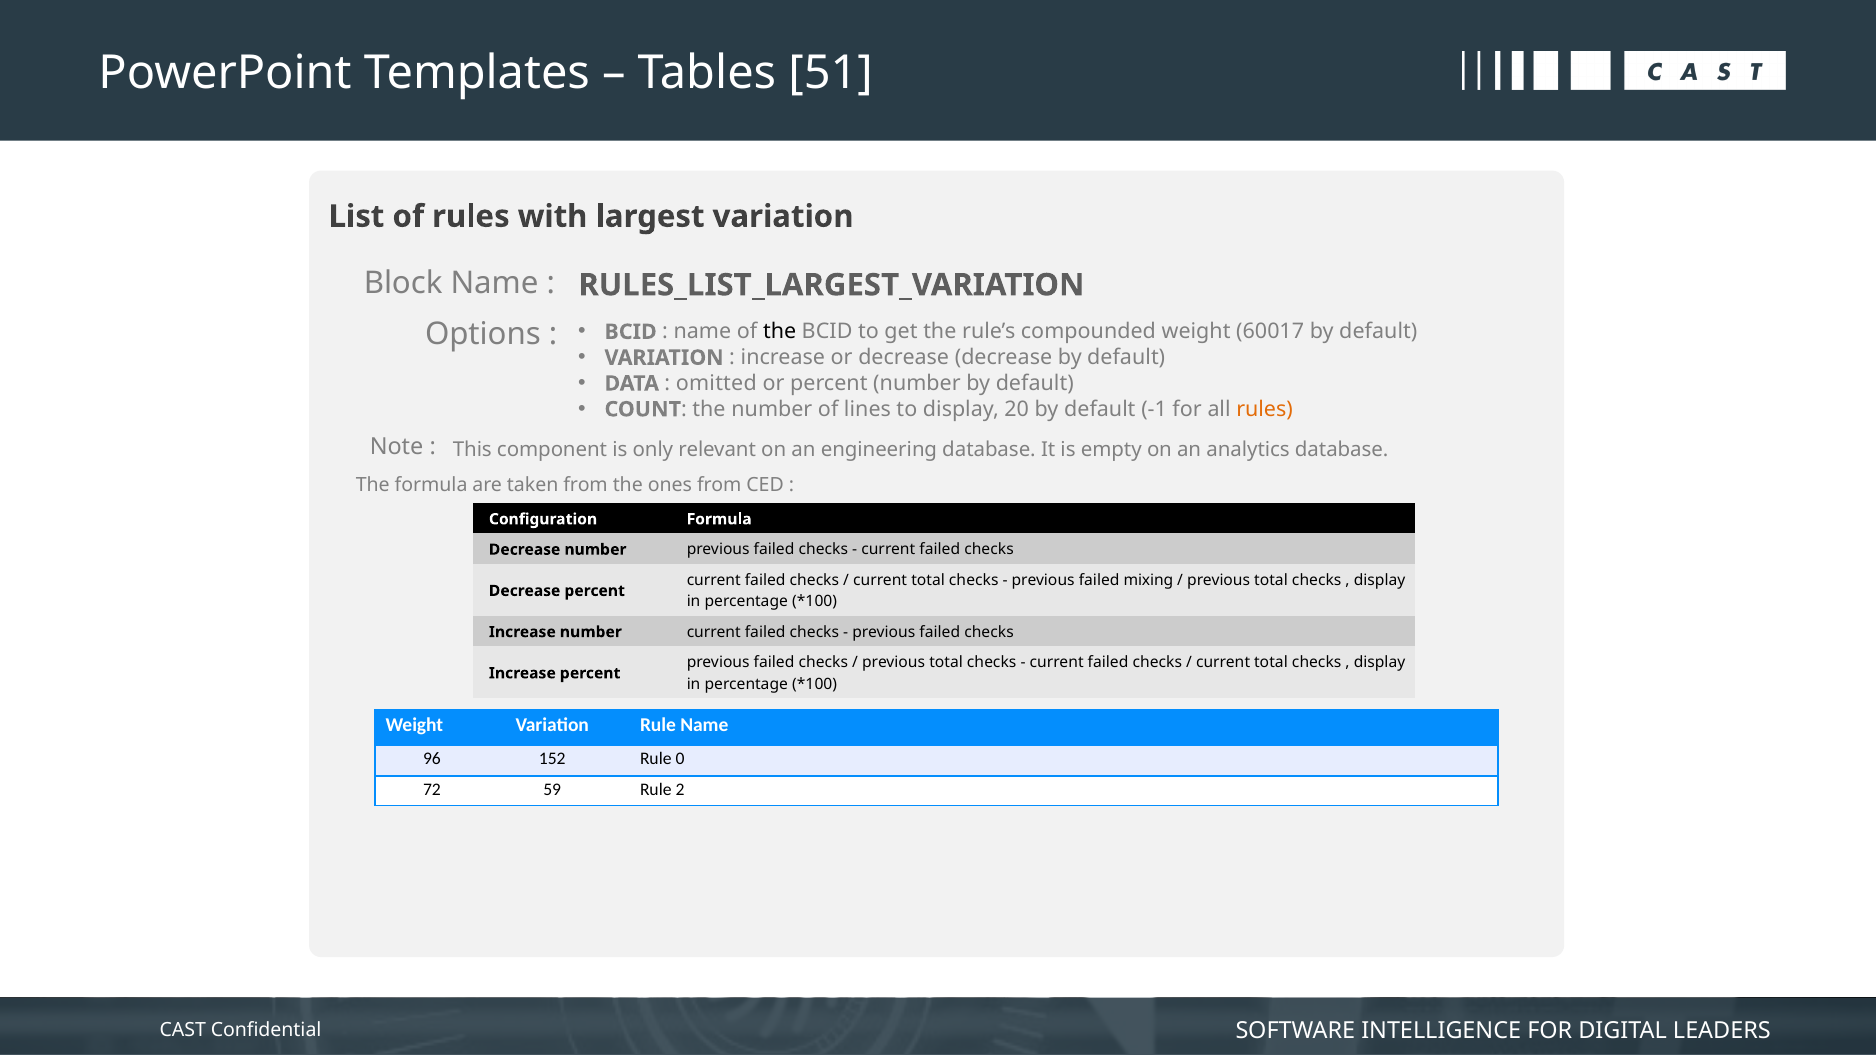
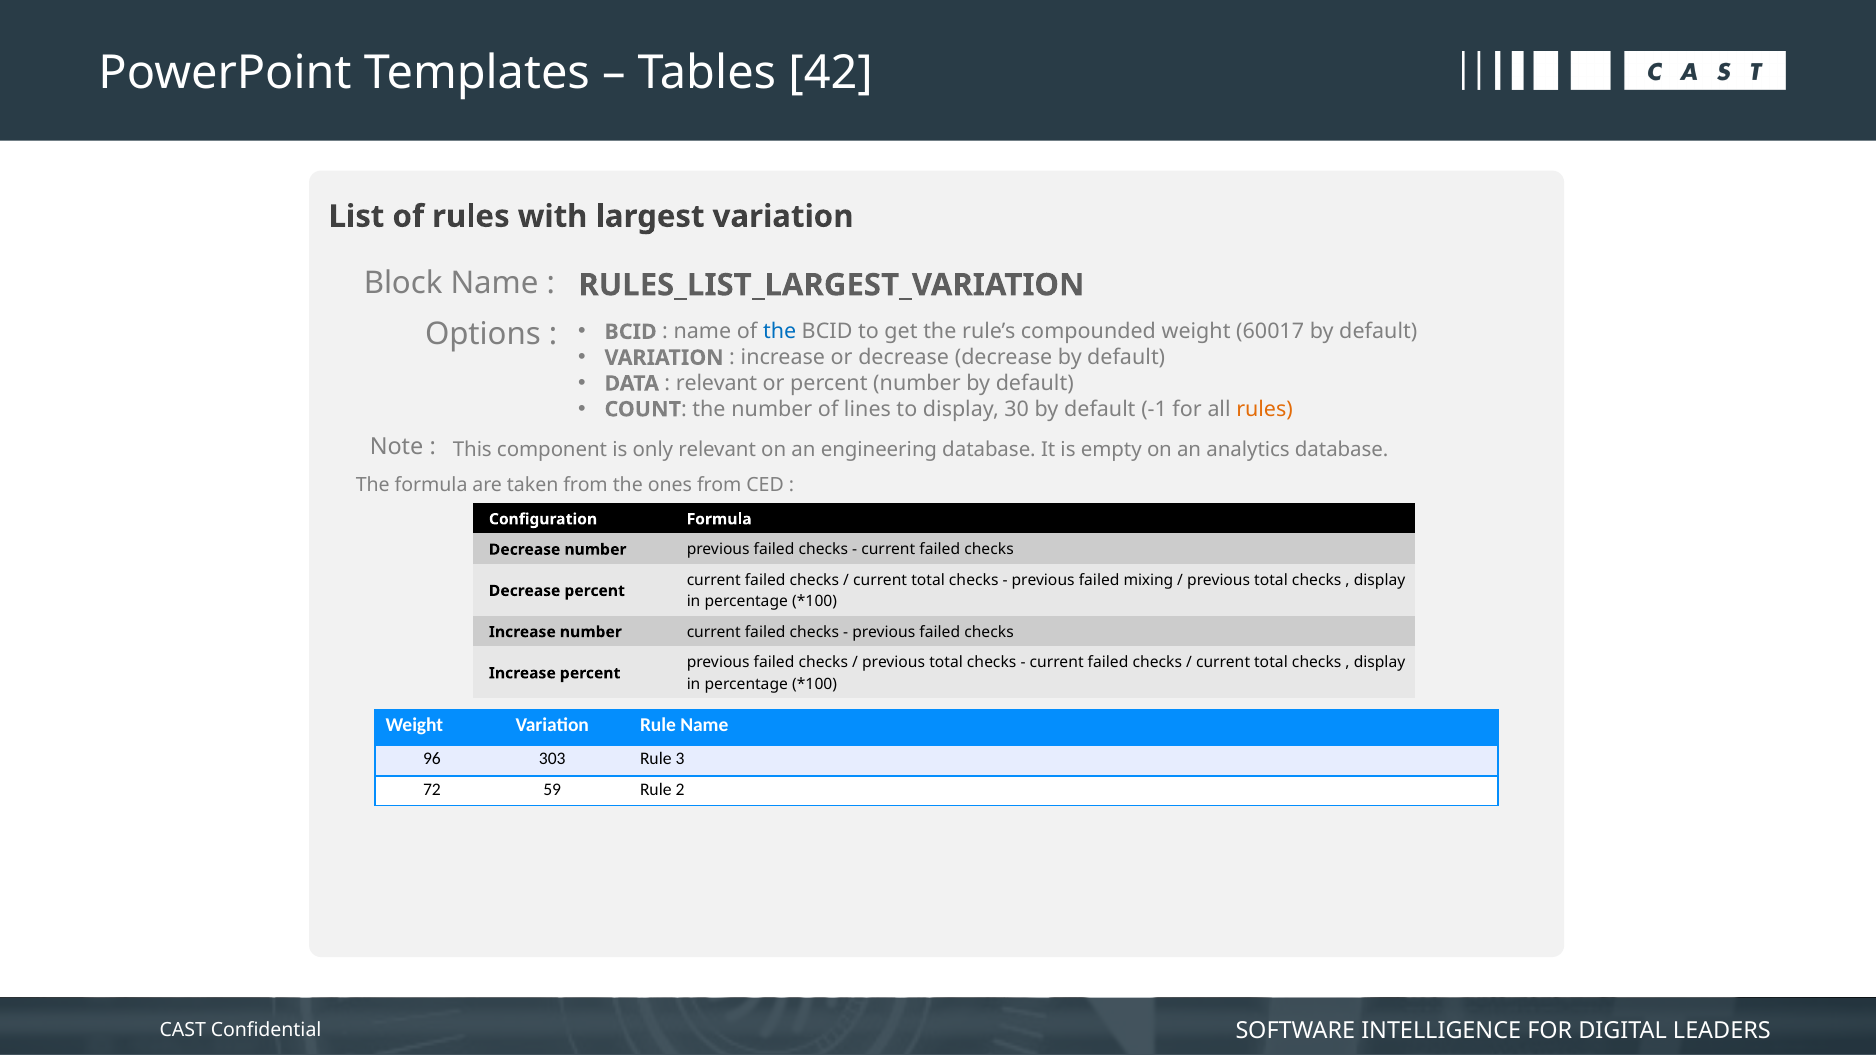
51: 51 -> 42
the at (780, 332) colour: black -> blue
omitted at (716, 384): omitted -> relevant
20: 20 -> 30
152: 152 -> 303
0: 0 -> 3
